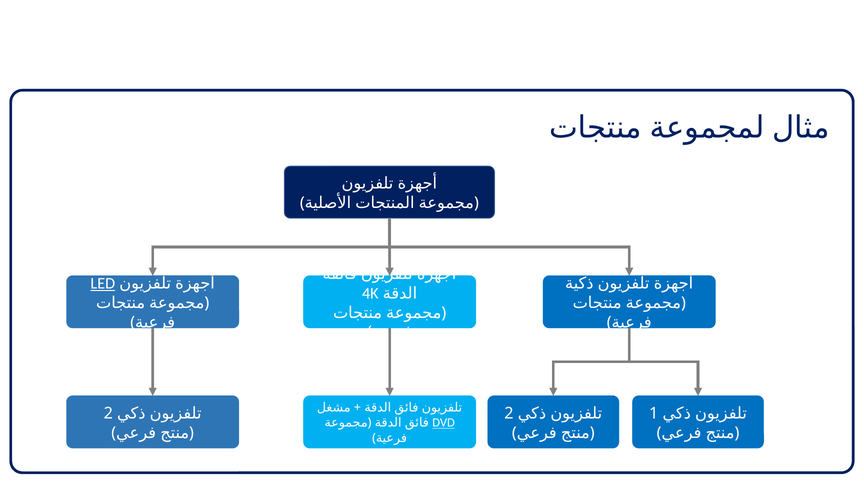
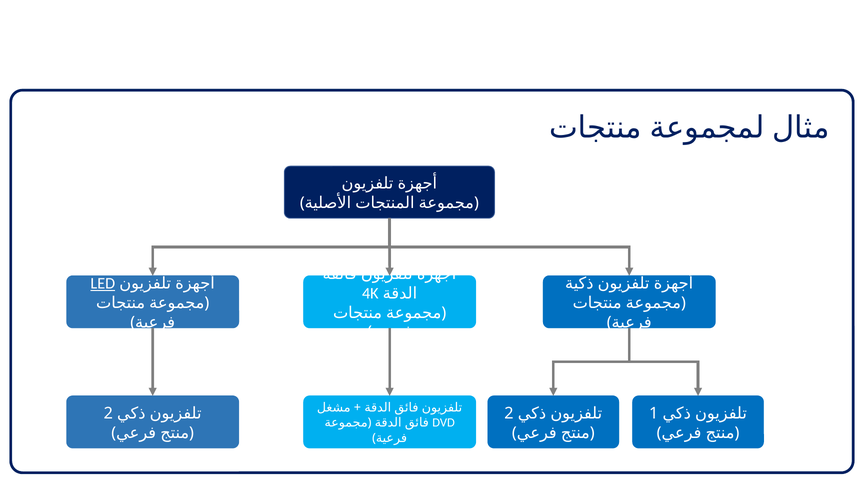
DVD underline: present -> none
